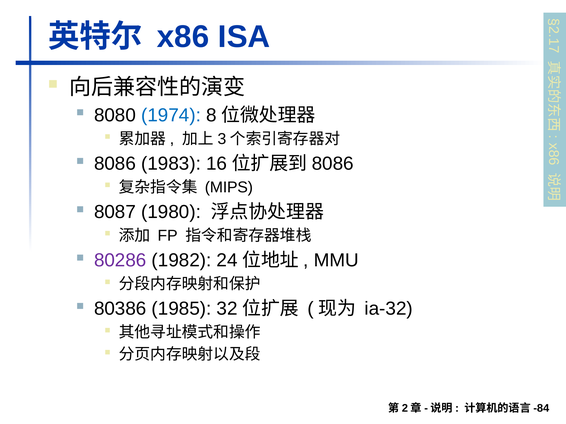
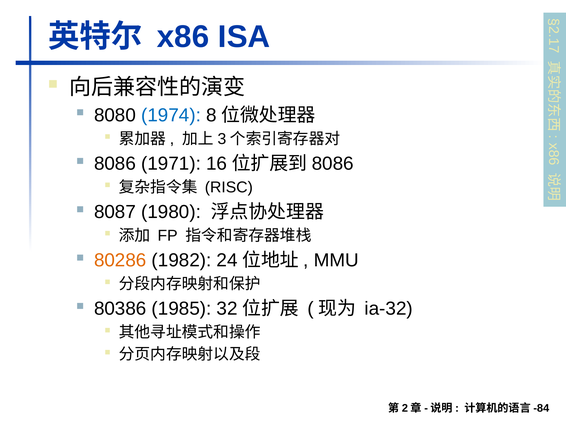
1983: 1983 -> 1971
MIPS: MIPS -> RISC
80286 colour: purple -> orange
